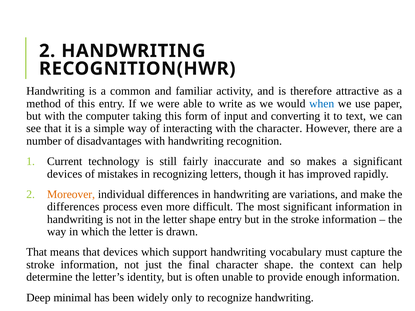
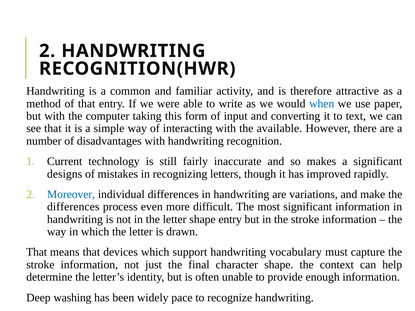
of this: this -> that
the character: character -> available
devices at (65, 174): devices -> designs
Moreover colour: orange -> blue
minimal: minimal -> washing
only: only -> pace
